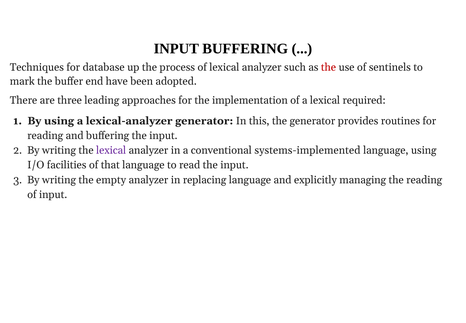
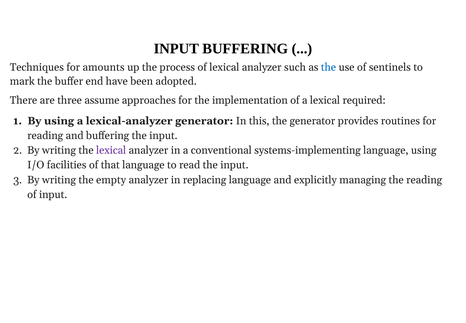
database: database -> amounts
the at (329, 67) colour: red -> blue
leading: leading -> assume
systems-implemented: systems-implemented -> systems-implementing
